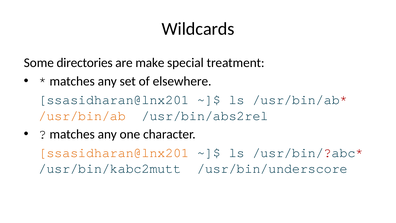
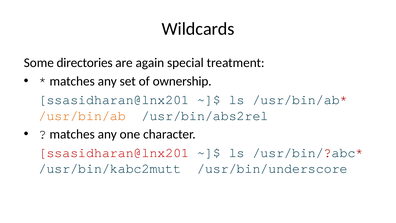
make: make -> again
elsewhere: elsewhere -> ownership
ssasidharan@lnx201 at (114, 153) colour: orange -> red
